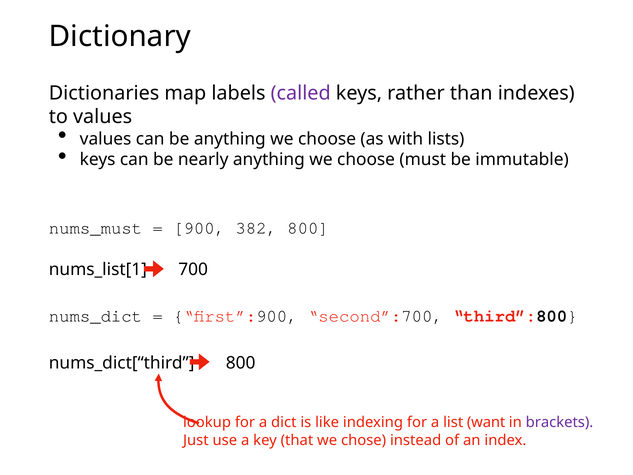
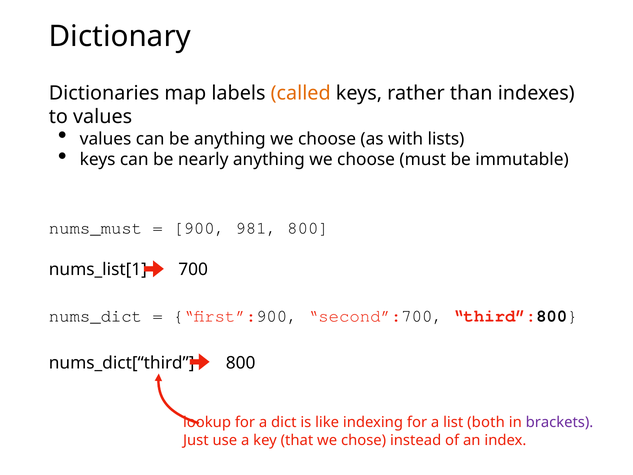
called colour: purple -> orange
382: 382 -> 981
want: want -> both
